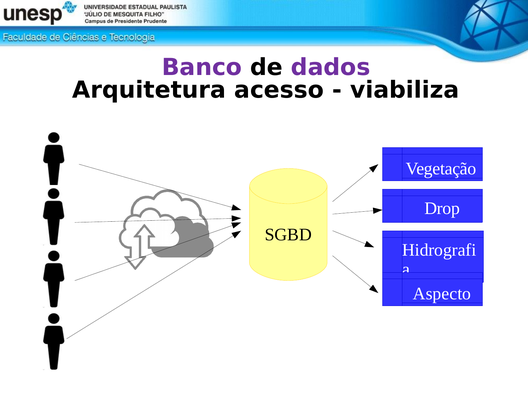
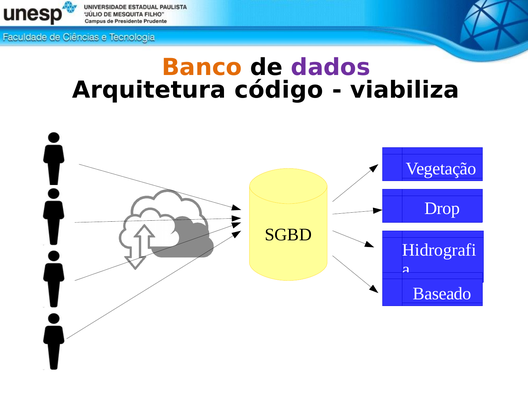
Banco colour: purple -> orange
acesso: acesso -> código
Aspecto: Aspecto -> Baseado
